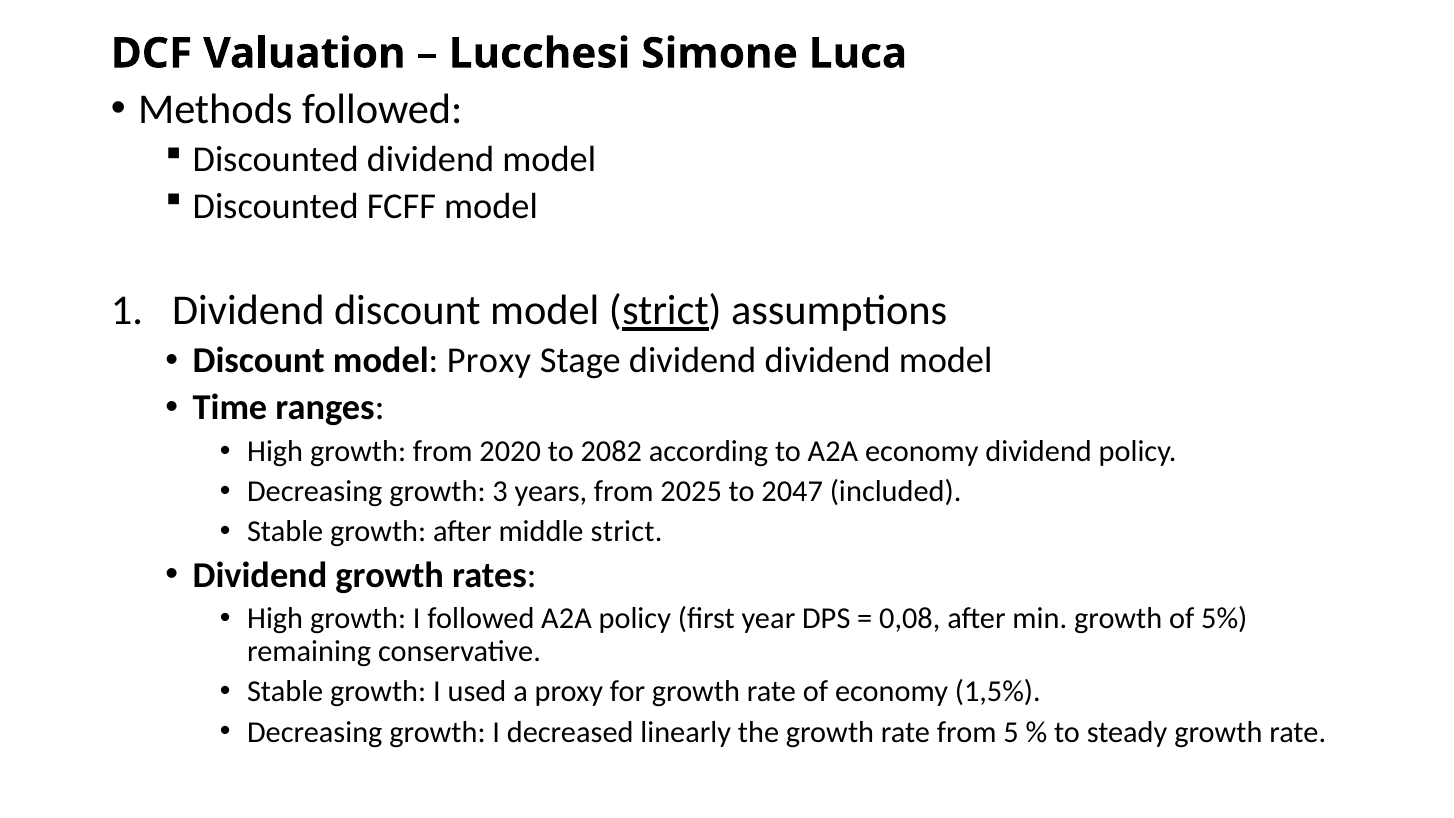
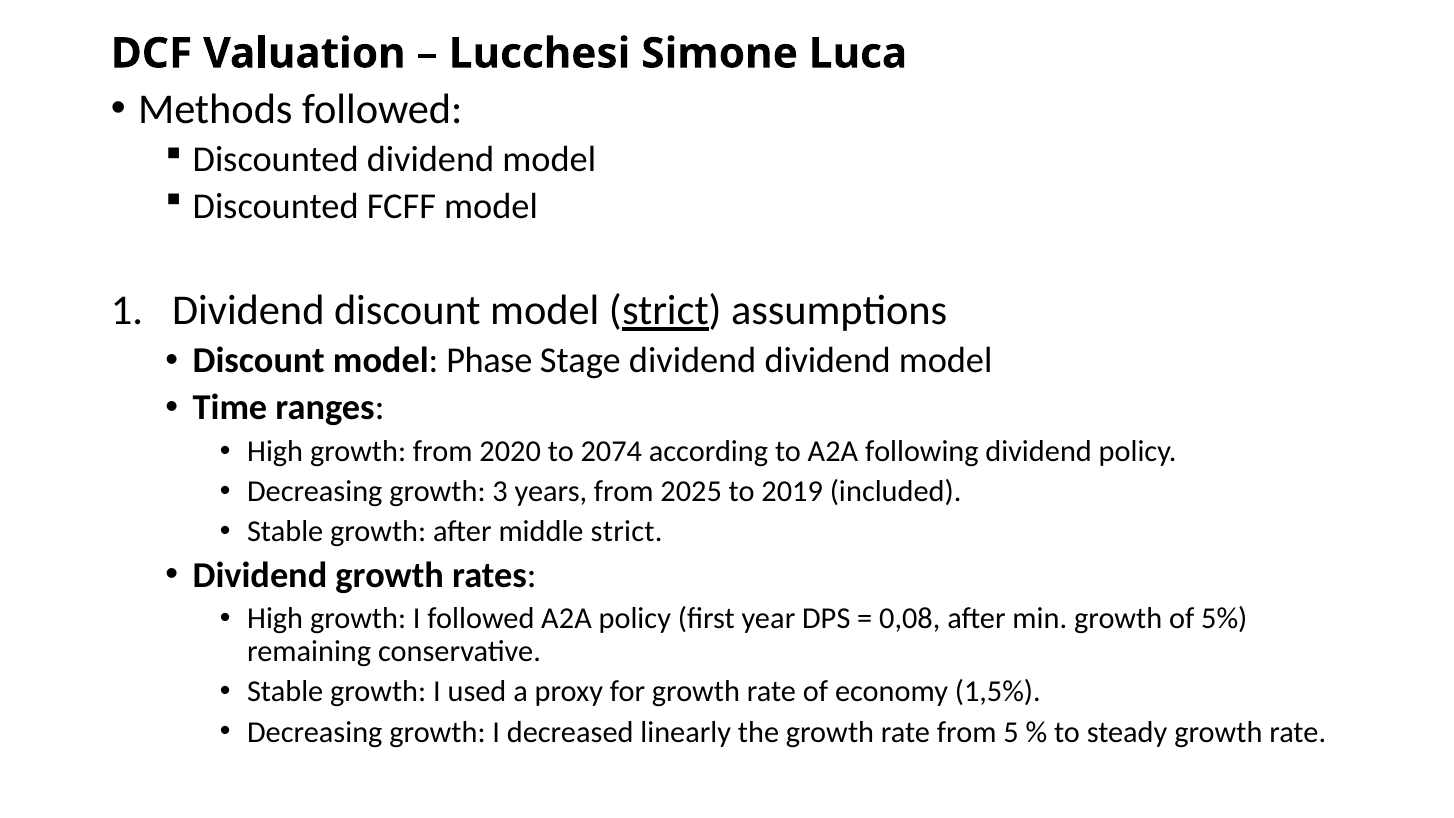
model Proxy: Proxy -> Phase
2082: 2082 -> 2074
A2A economy: economy -> following
2047: 2047 -> 2019
